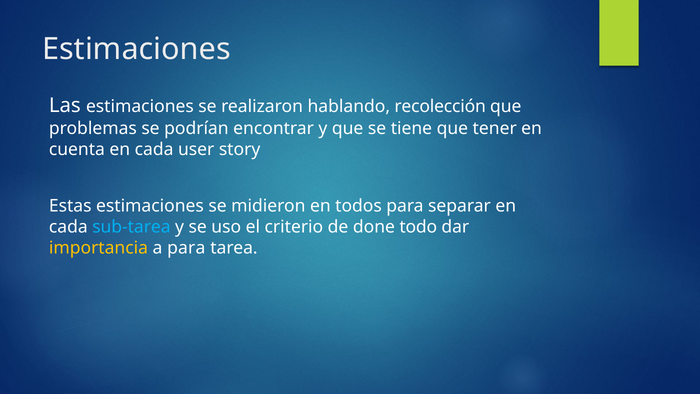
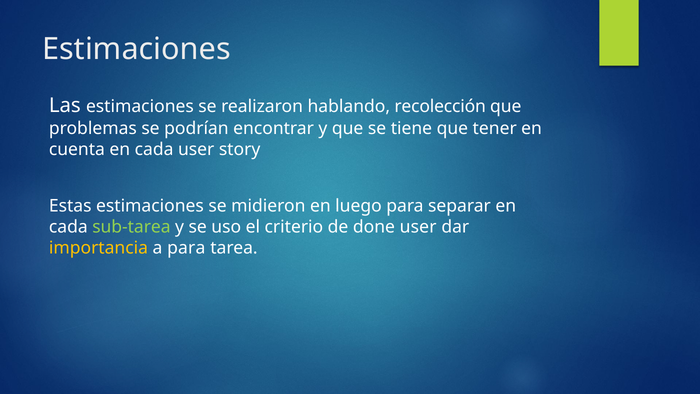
todos: todos -> luego
sub-tarea colour: light blue -> light green
done todo: todo -> user
